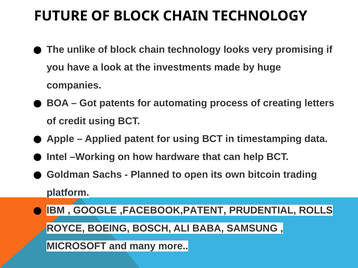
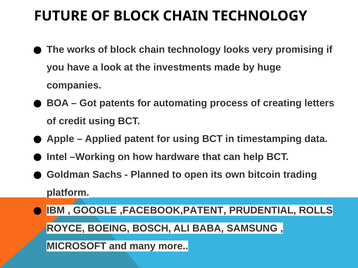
unlike: unlike -> works
